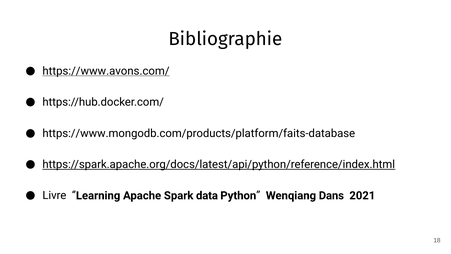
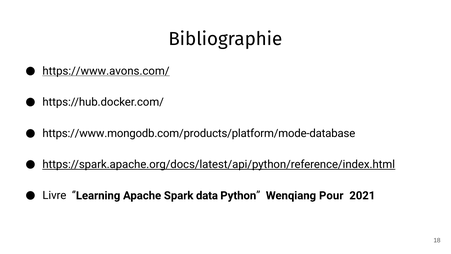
https://www.mongodb.com/products/platform/faits-database: https://www.mongodb.com/products/platform/faits-database -> https://www.mongodb.com/products/platform/mode-database
Dans: Dans -> Pour
